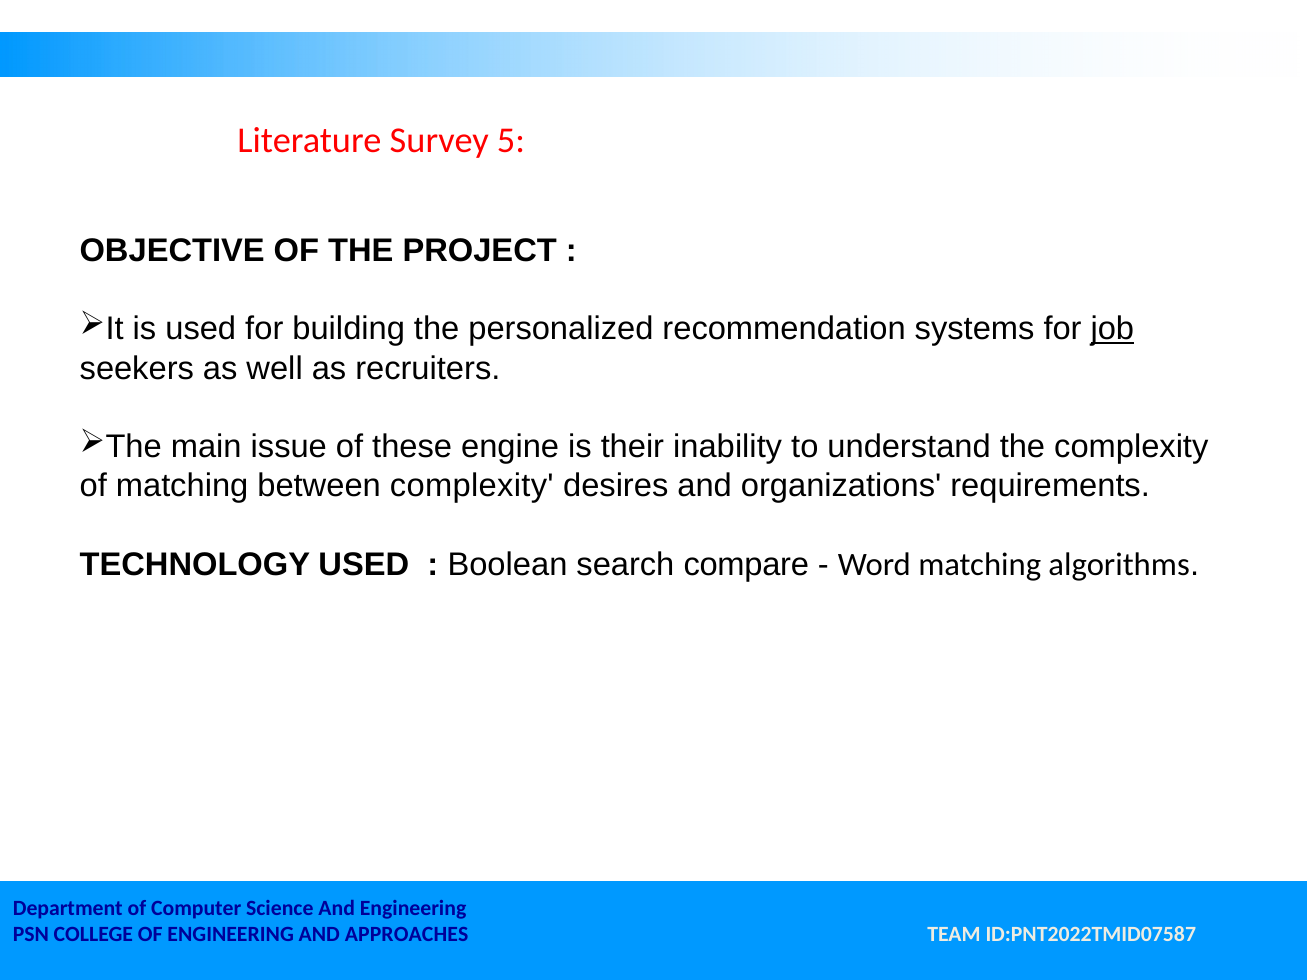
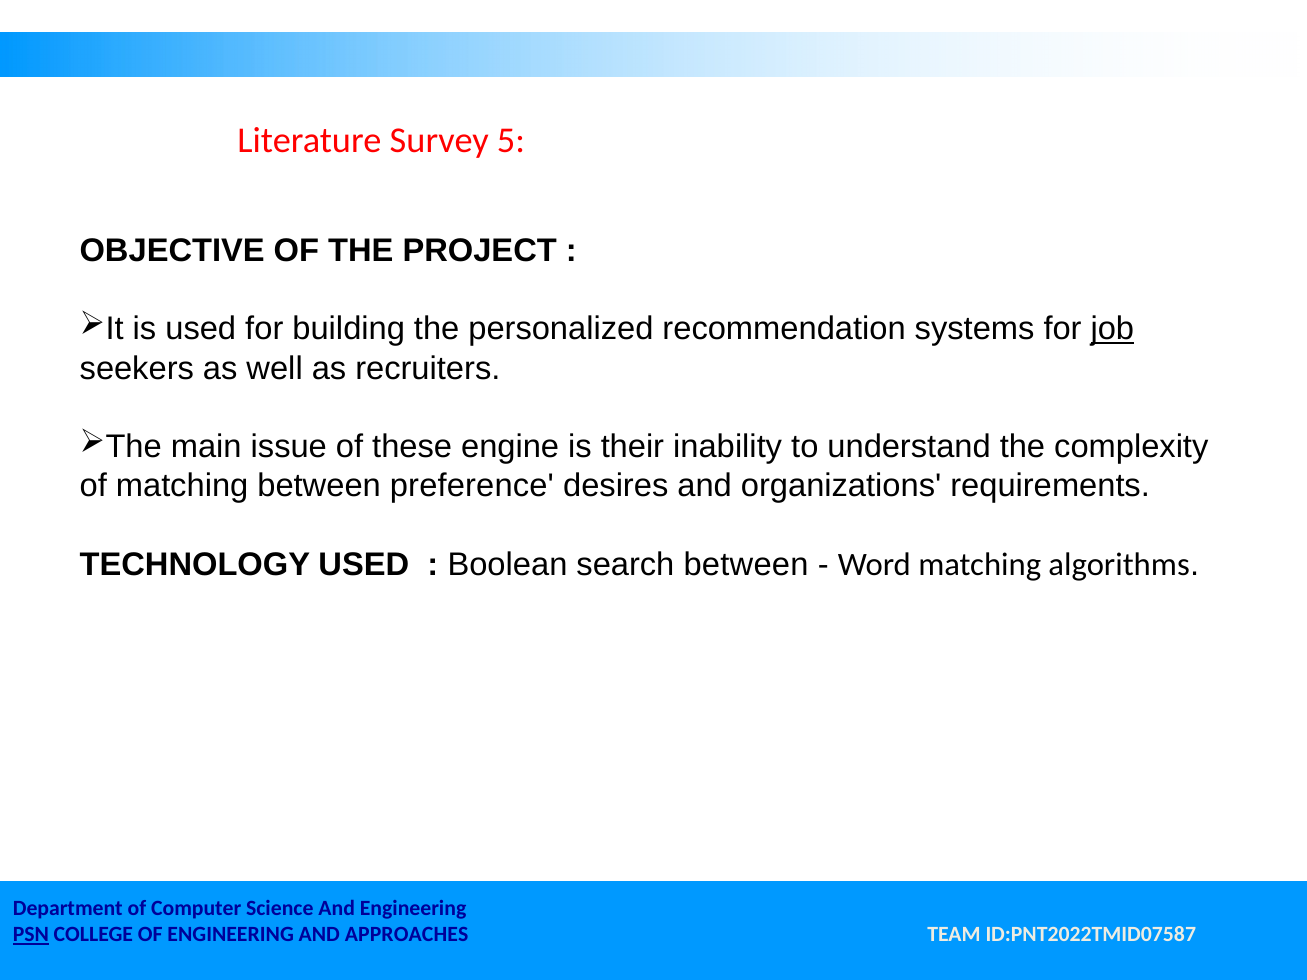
between complexity: complexity -> preference
search compare: compare -> between
PSN underline: none -> present
